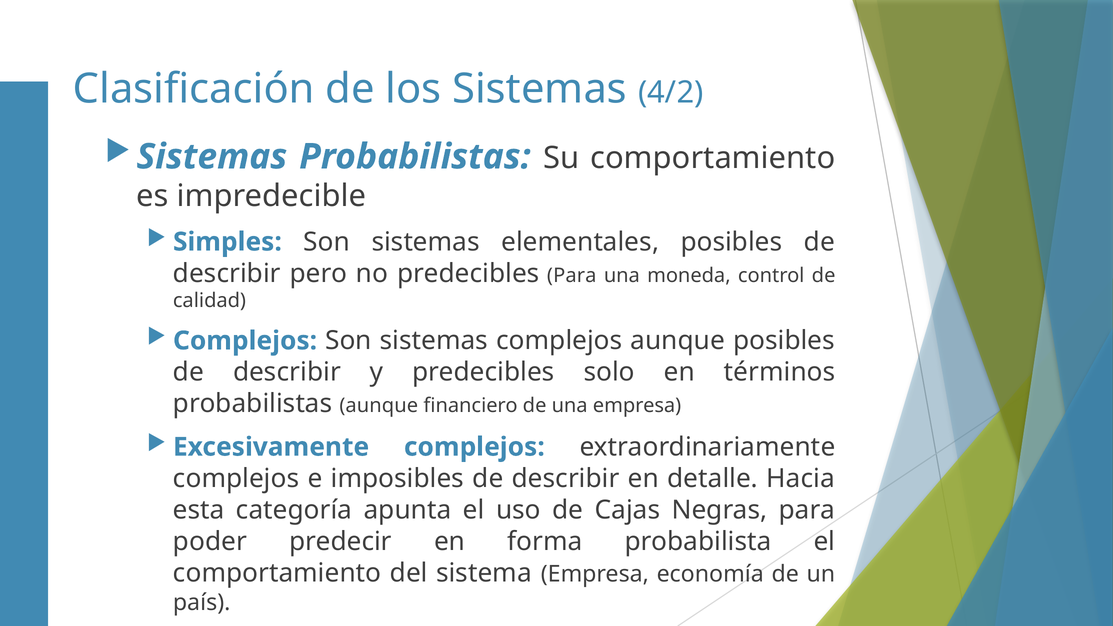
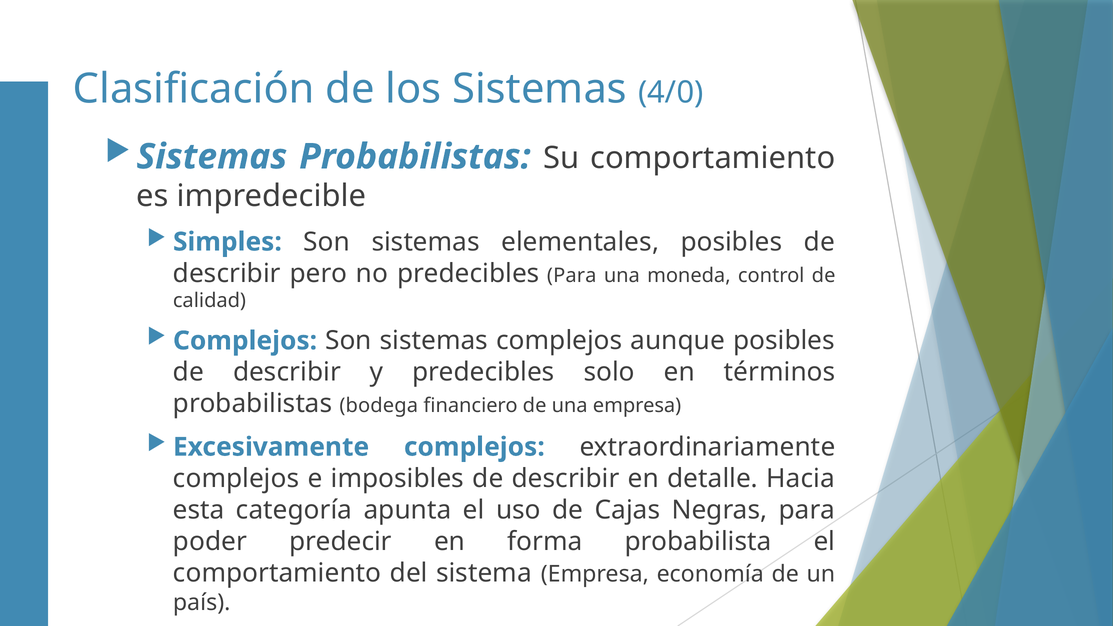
4/2: 4/2 -> 4/0
probabilistas aunque: aunque -> bodega
